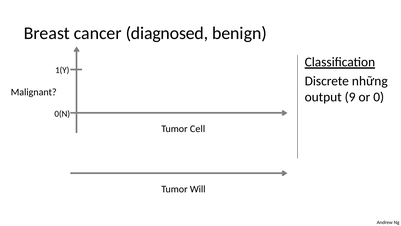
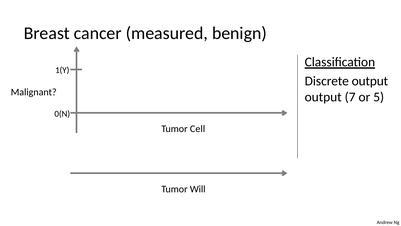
diagnosed: diagnosed -> measured
Discrete những: những -> output
9: 9 -> 7
0: 0 -> 5
